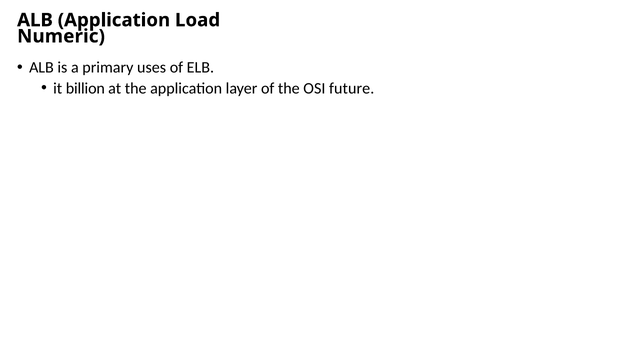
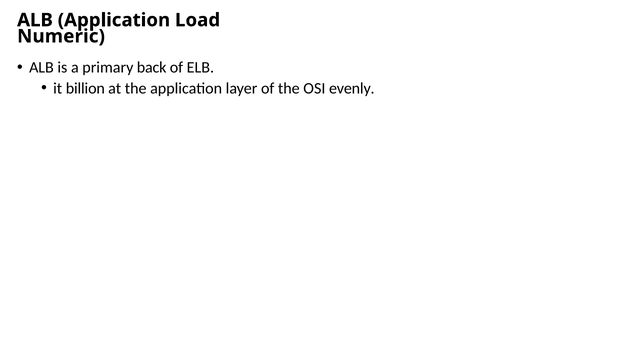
uses: uses -> back
future: future -> evenly
